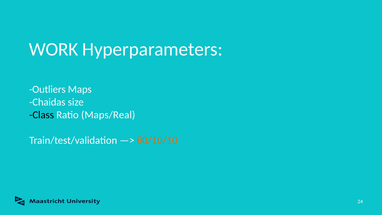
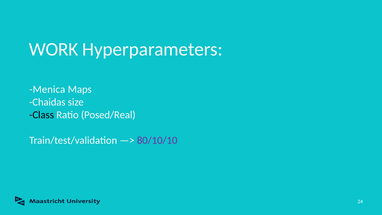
Outliers: Outliers -> Menica
Maps/Real: Maps/Real -> Posed/Real
80/10/10 colour: orange -> purple
